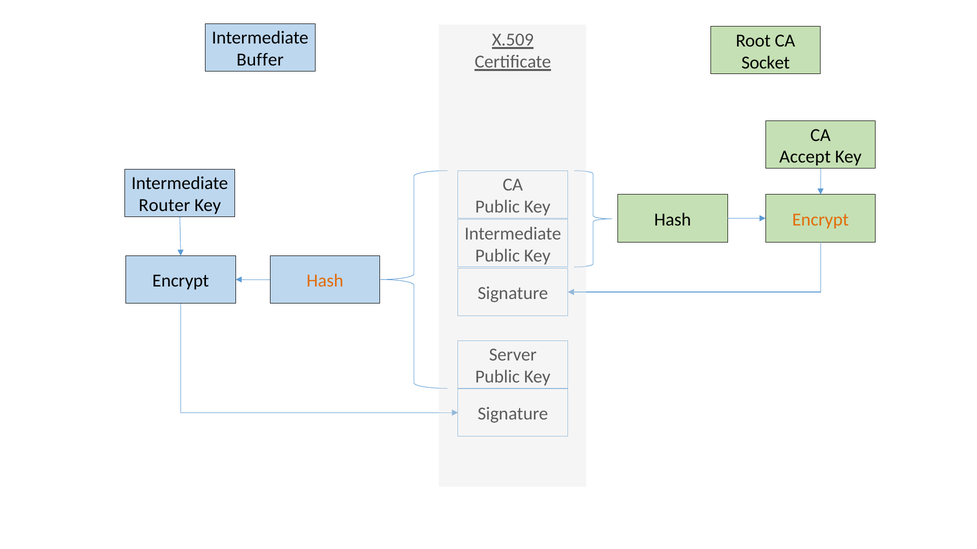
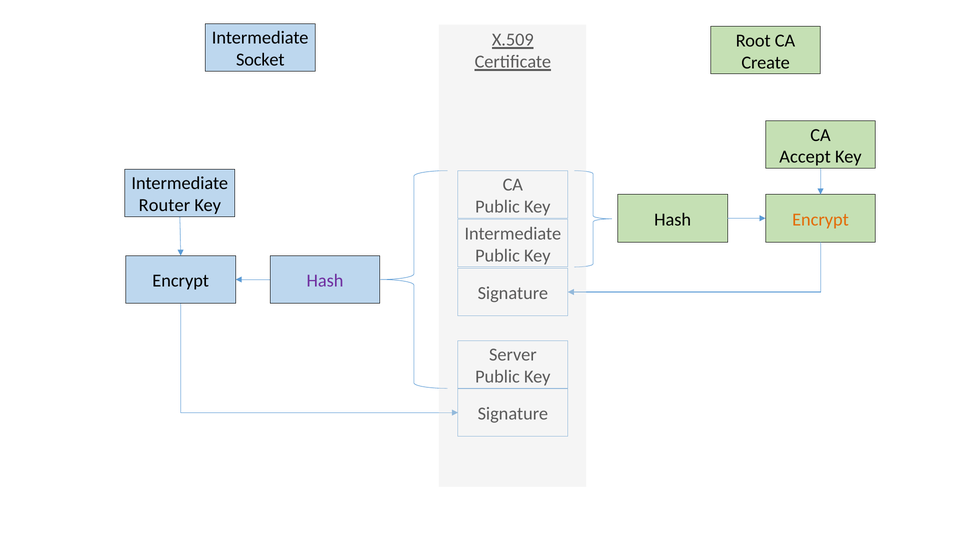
Buffer: Buffer -> Socket
Socket: Socket -> Create
Hash at (325, 281) colour: orange -> purple
